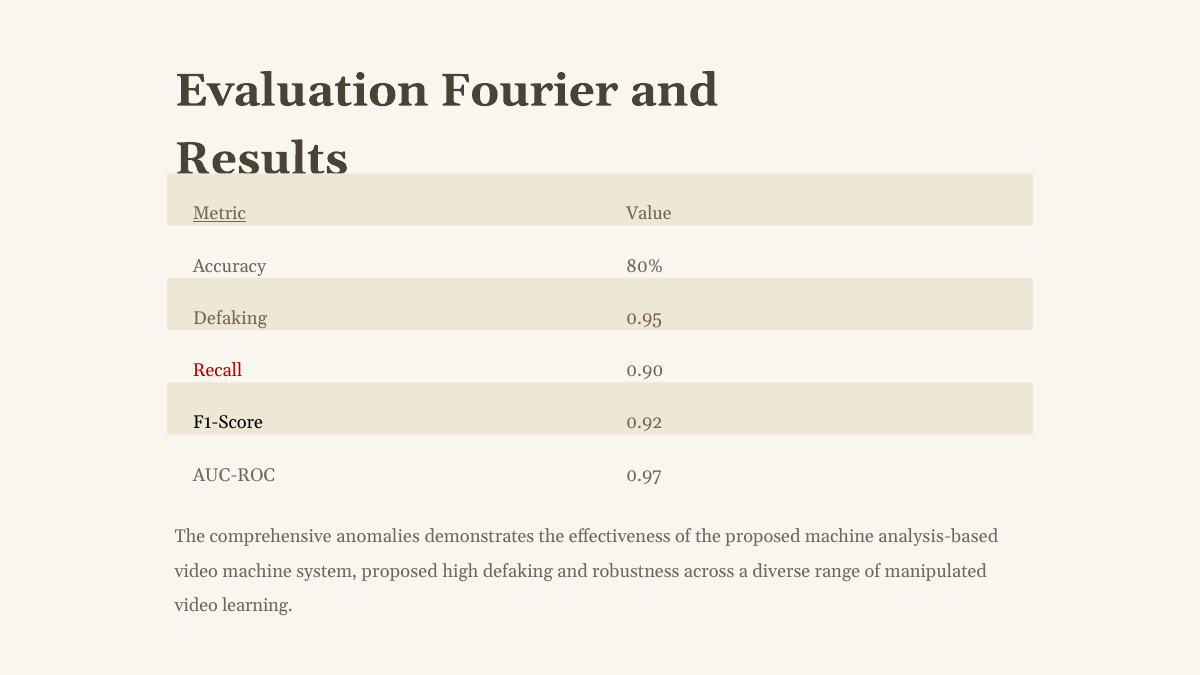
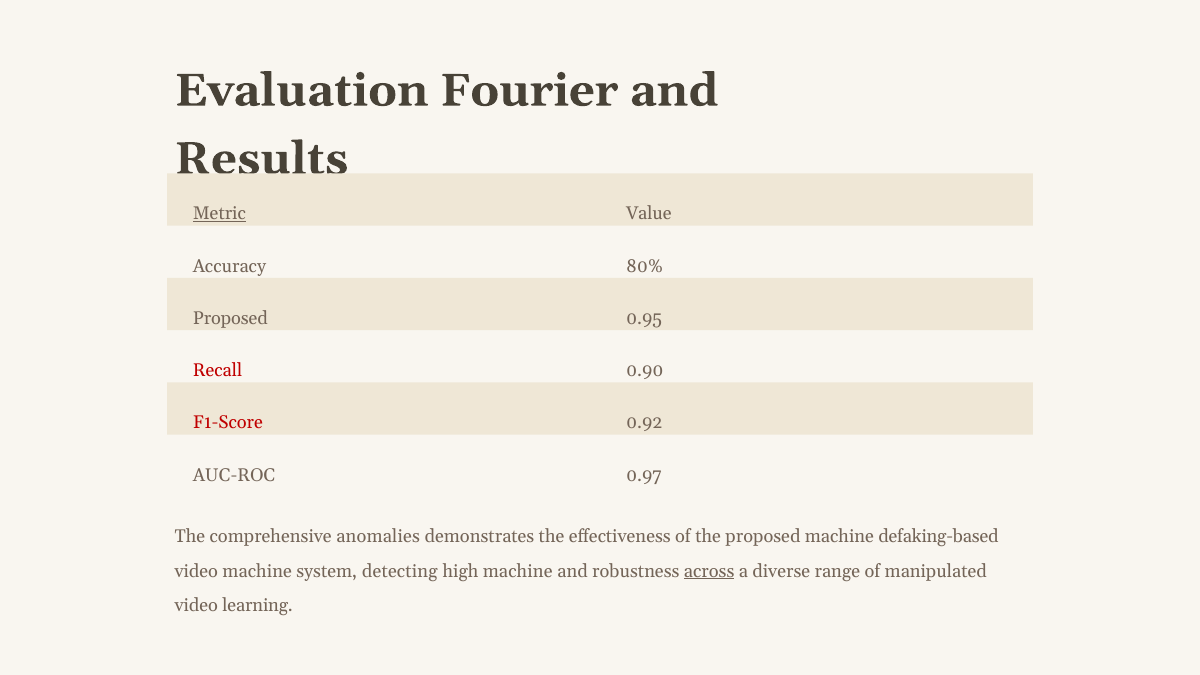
Defaking at (230, 318): Defaking -> Proposed
F1-Score colour: black -> red
analysis-based: analysis-based -> defaking-based
system proposed: proposed -> detecting
high defaking: defaking -> machine
across underline: none -> present
